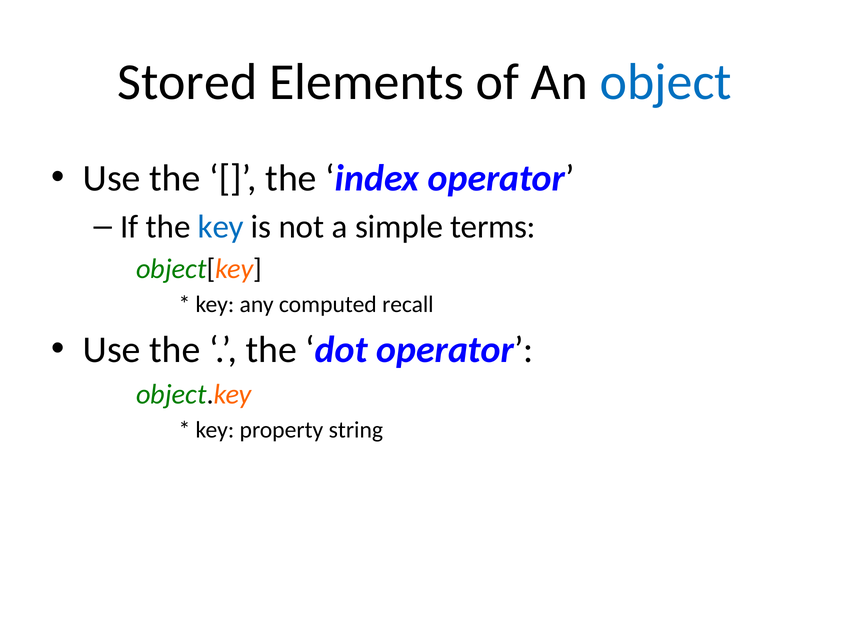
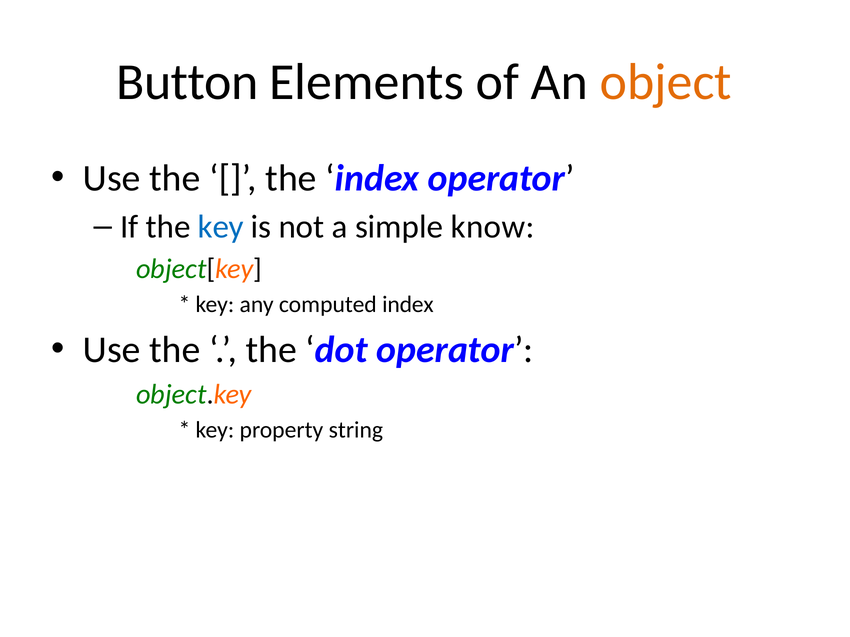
Stored: Stored -> Button
object colour: blue -> orange
terms: terms -> know
computed recall: recall -> index
